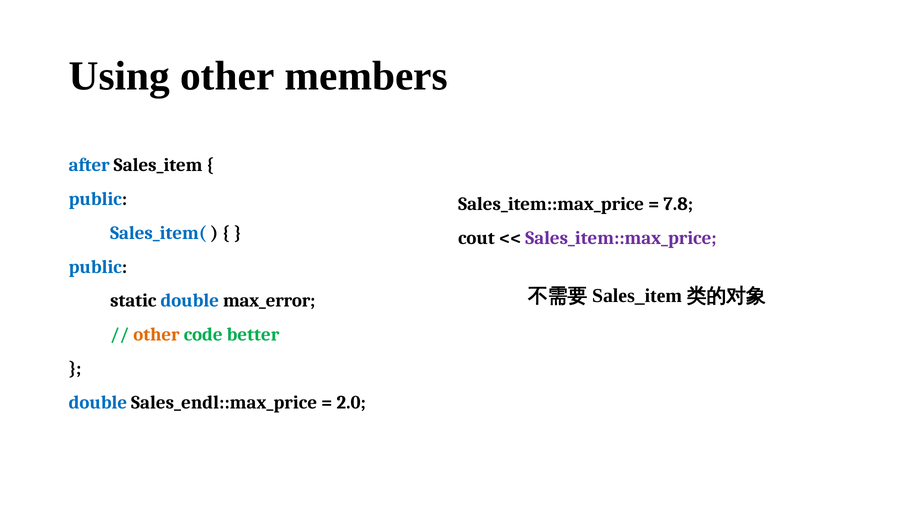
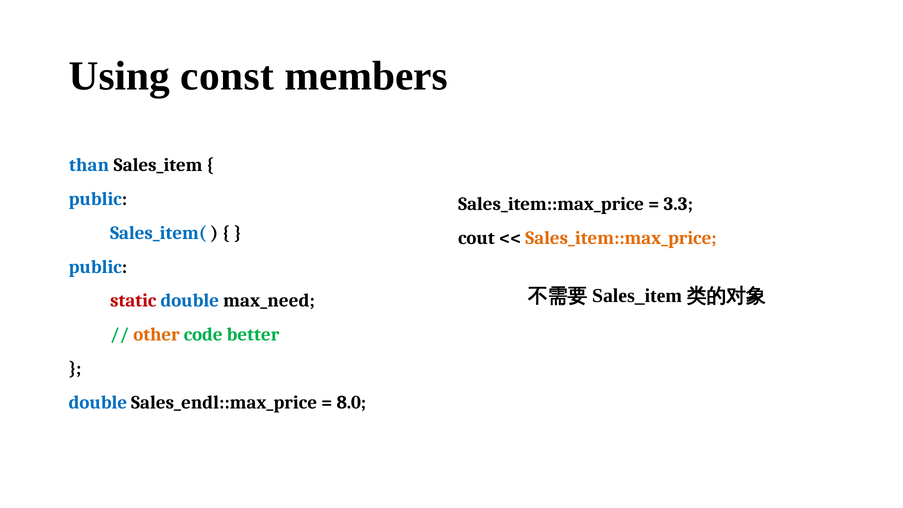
Using other: other -> const
after: after -> than
7.8: 7.8 -> 3.3
Sales_item::max_price at (621, 238) colour: purple -> orange
static colour: black -> red
max_error: max_error -> max_need
2.0: 2.0 -> 8.0
